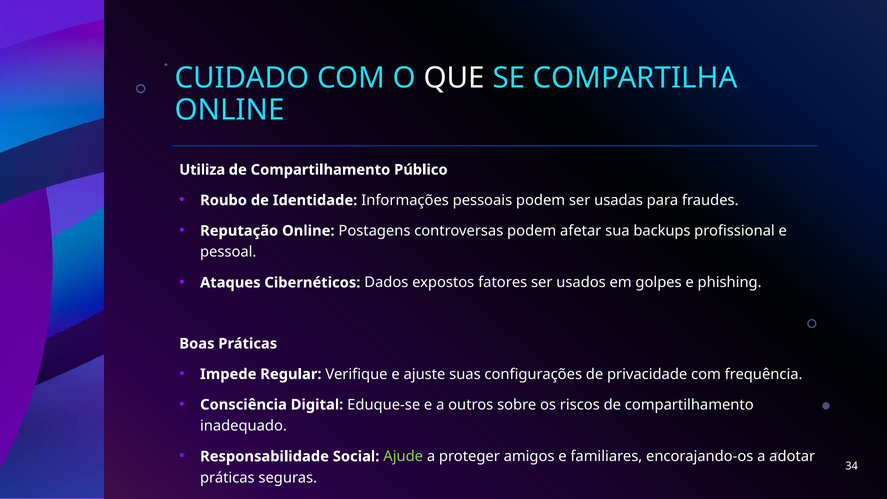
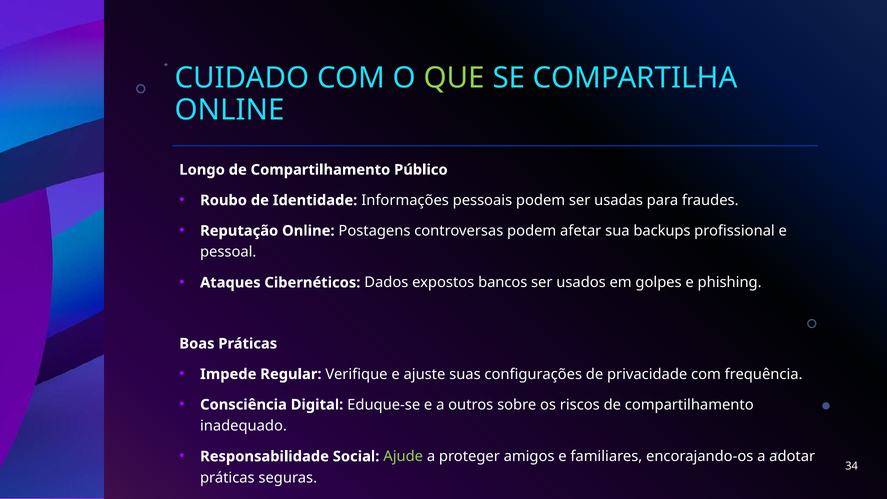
QUE colour: white -> light green
Utiliza: Utiliza -> Longo
fatores: fatores -> bancos
